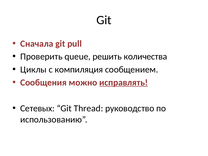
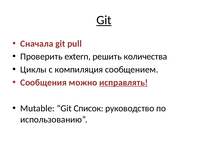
Git at (104, 20) underline: none -> present
queue: queue -> extern
Сетевых: Сетевых -> Mutable
Thread: Thread -> Список
